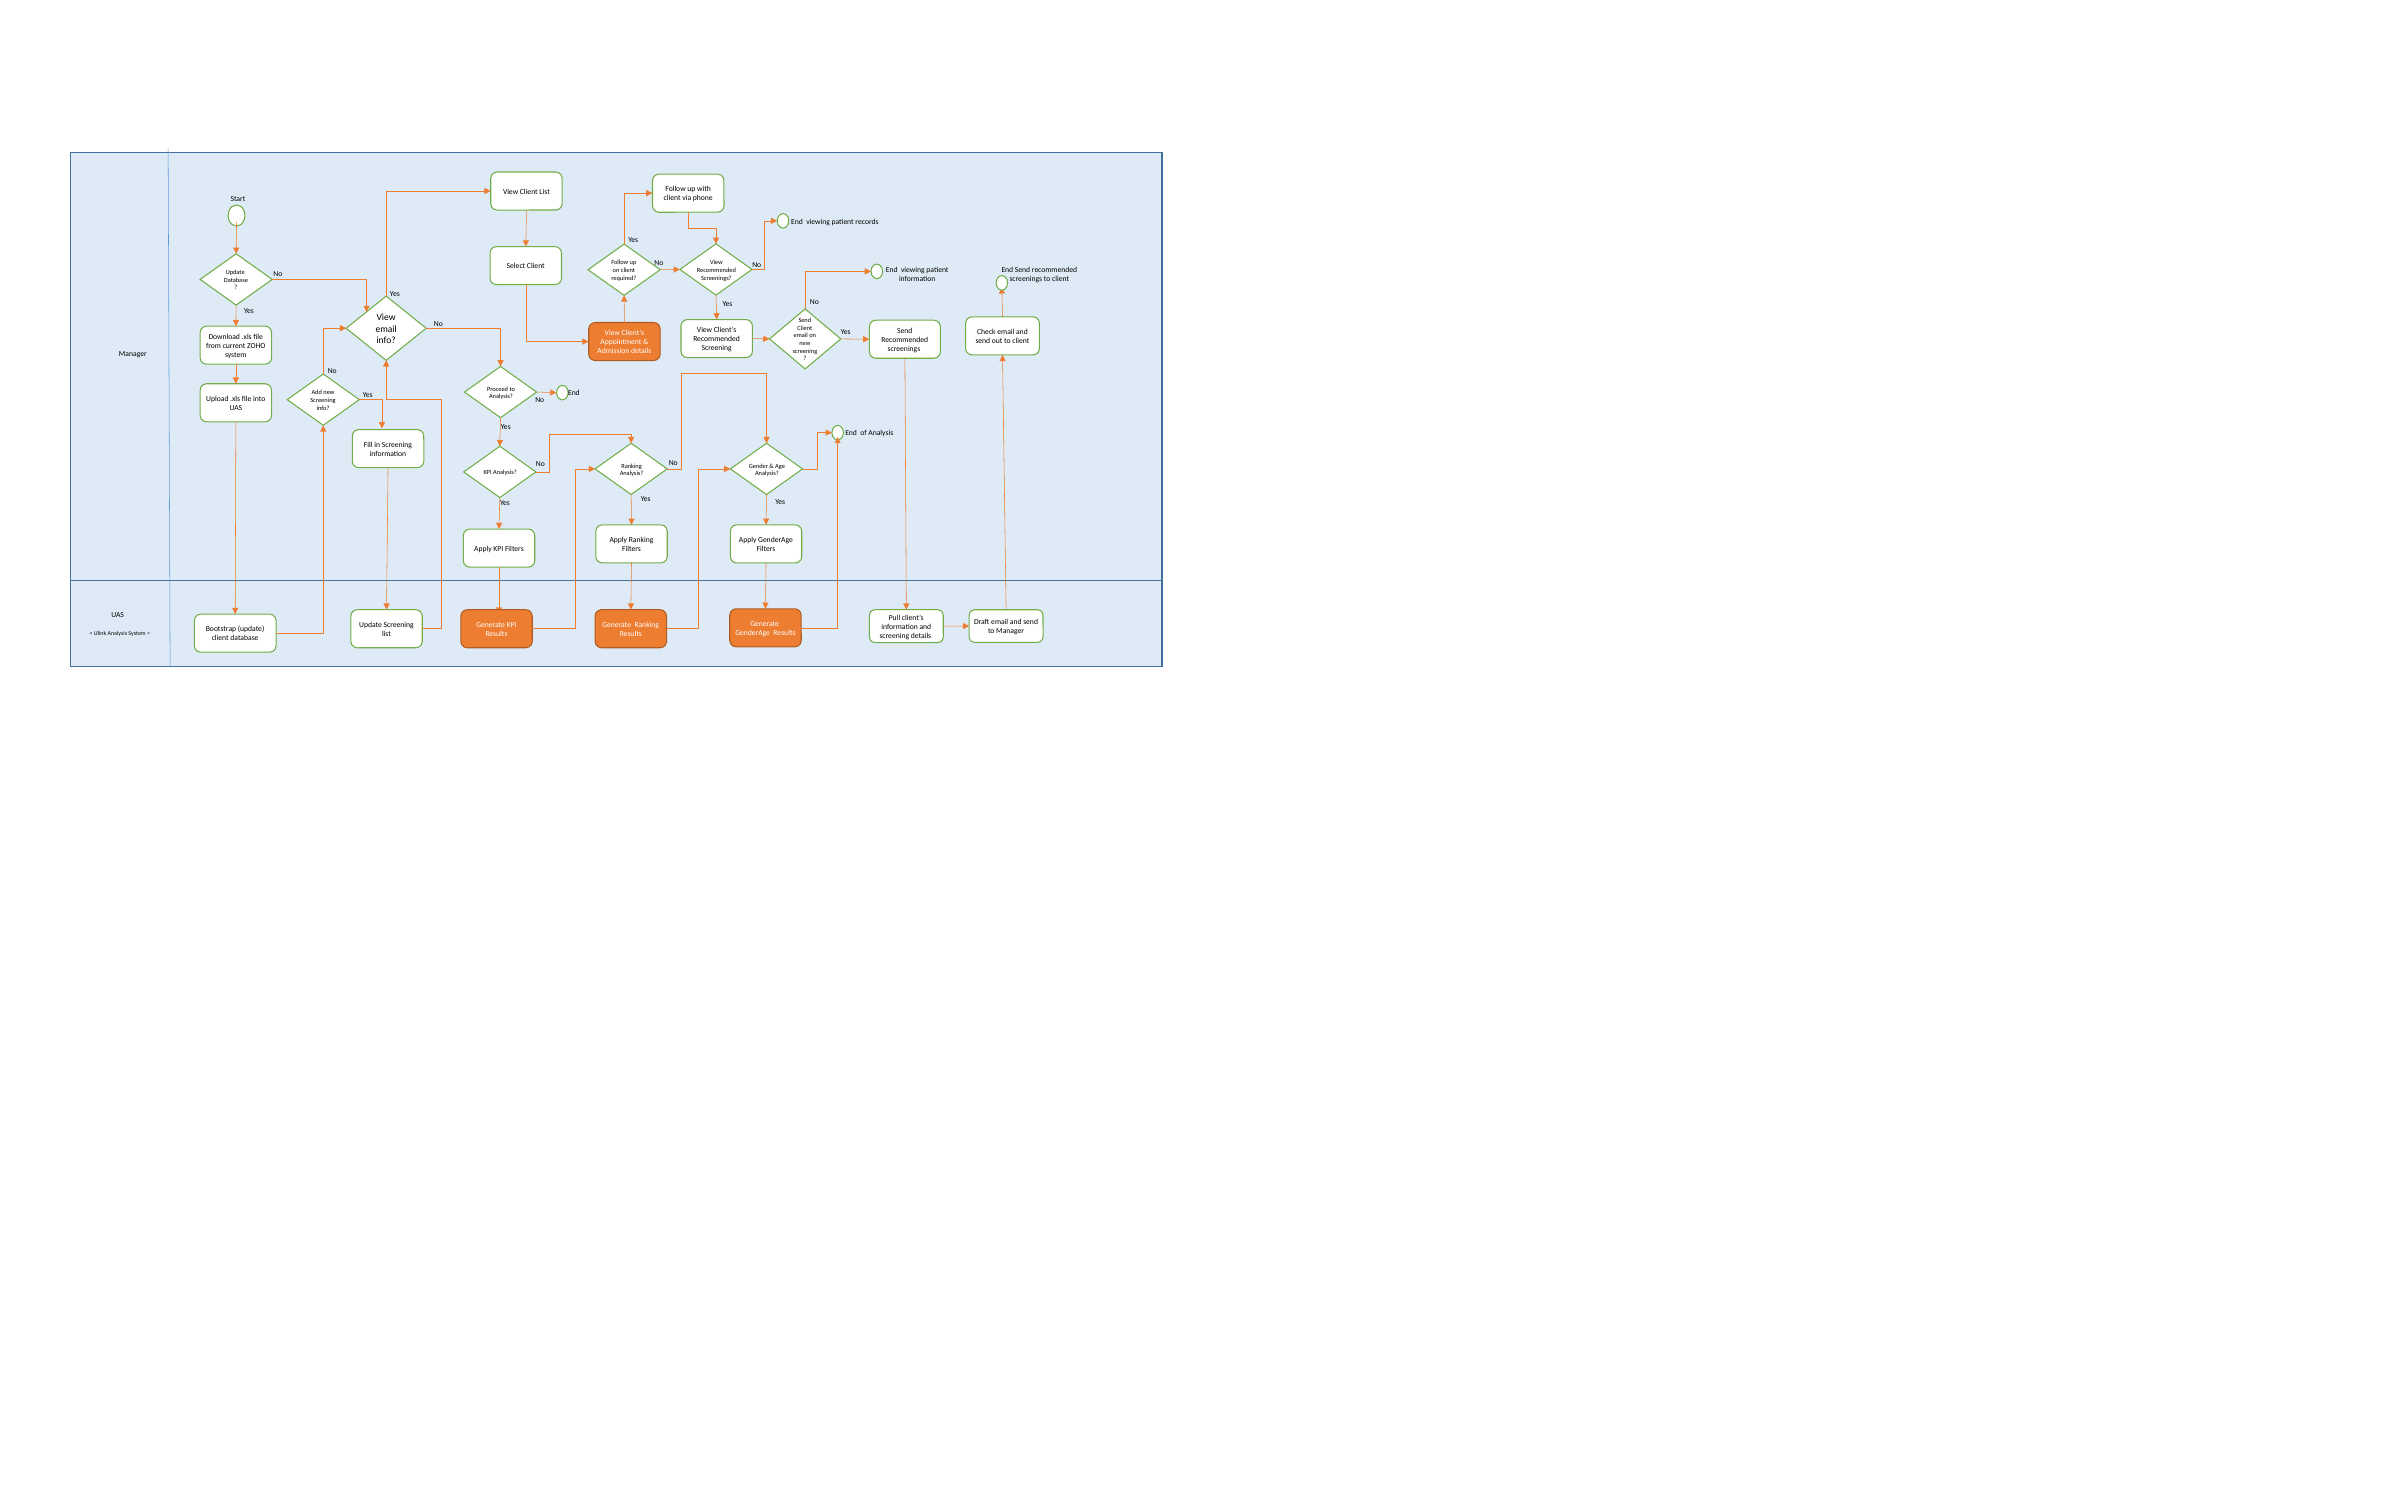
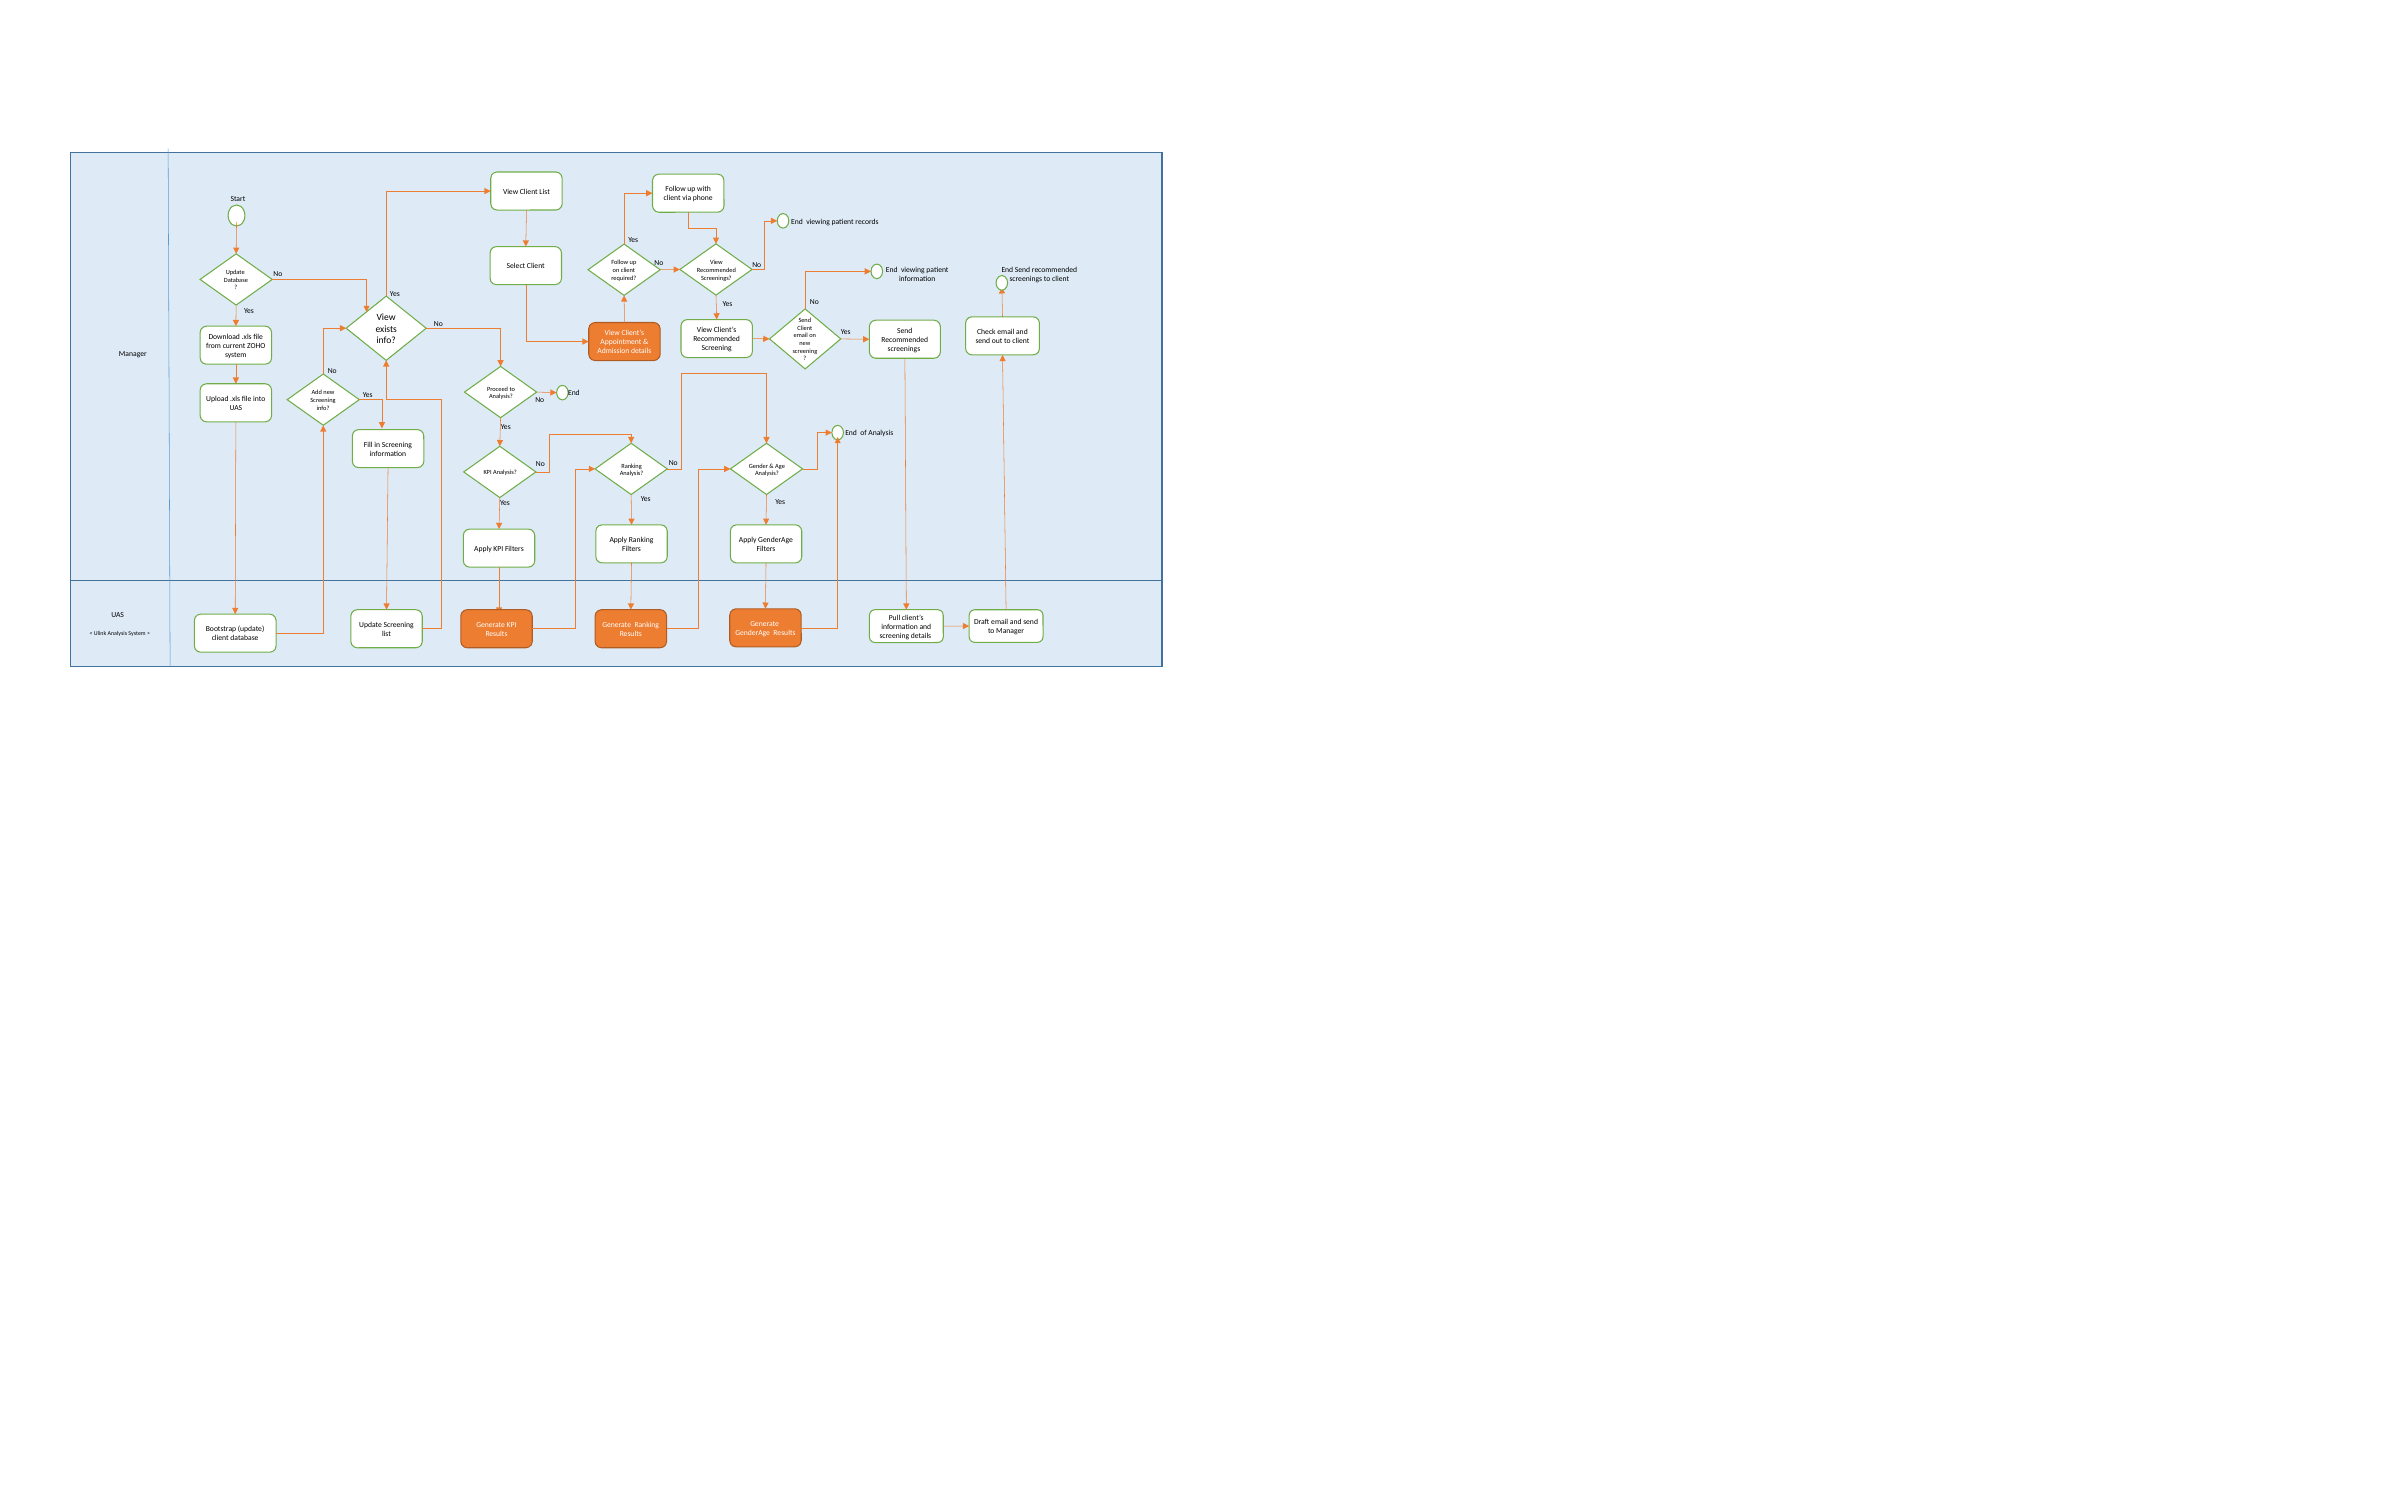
email at (386, 329): email -> exists
